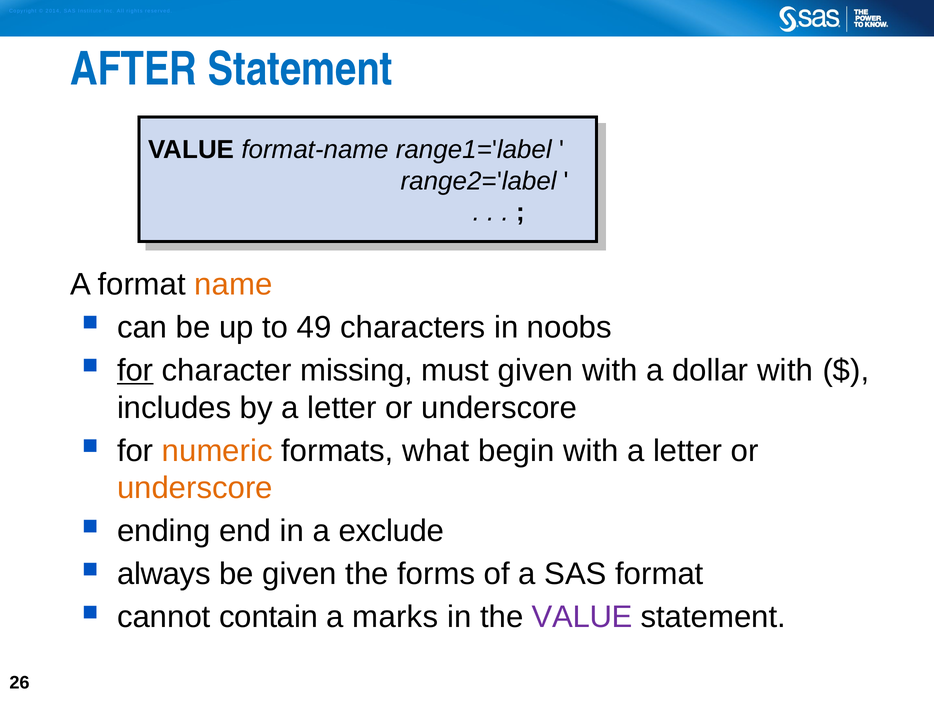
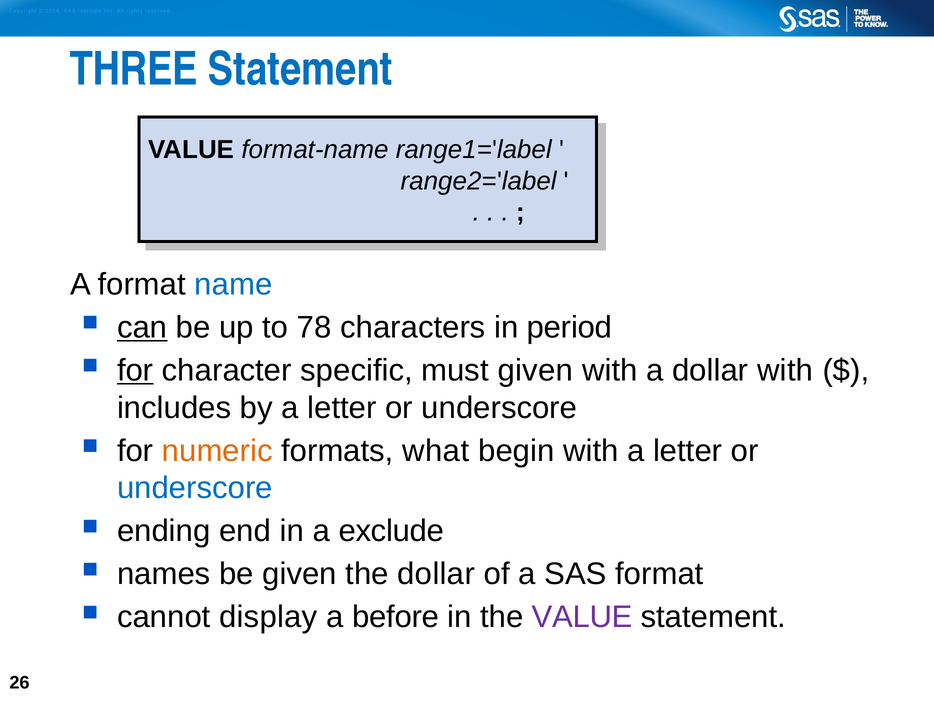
AFTER: AFTER -> THREE
name colour: orange -> blue
can underline: none -> present
49: 49 -> 78
noobs: noobs -> period
missing: missing -> specific
underscore at (195, 488) colour: orange -> blue
always: always -> names
the forms: forms -> dollar
contain: contain -> display
marks: marks -> before
